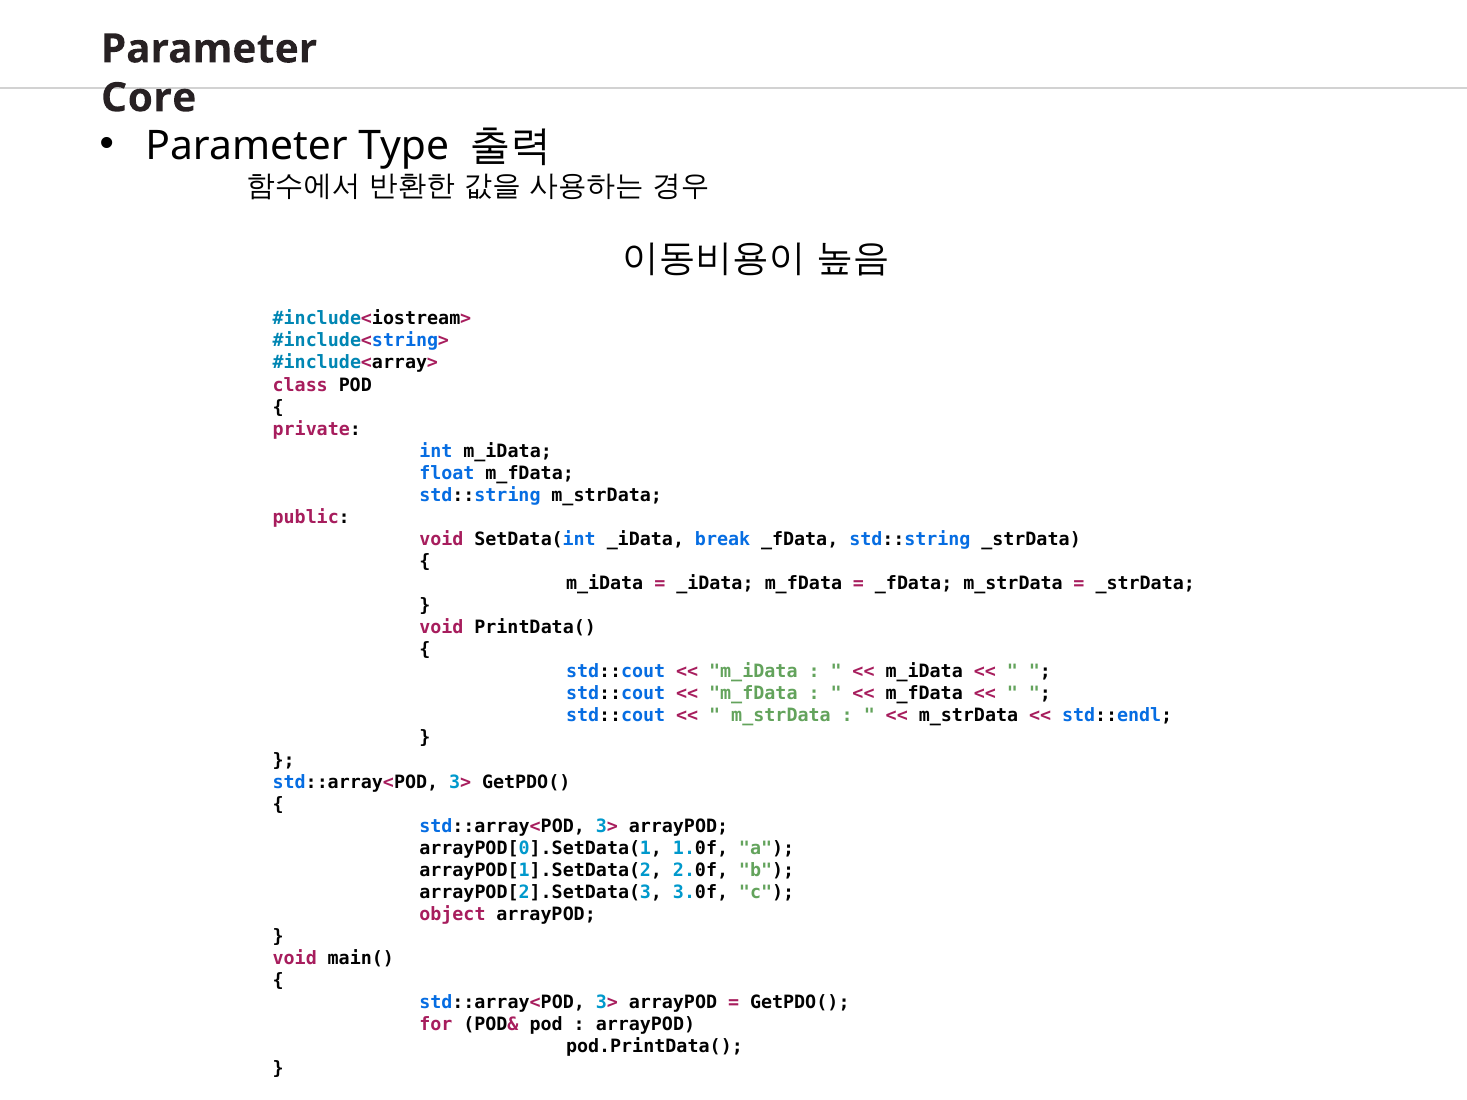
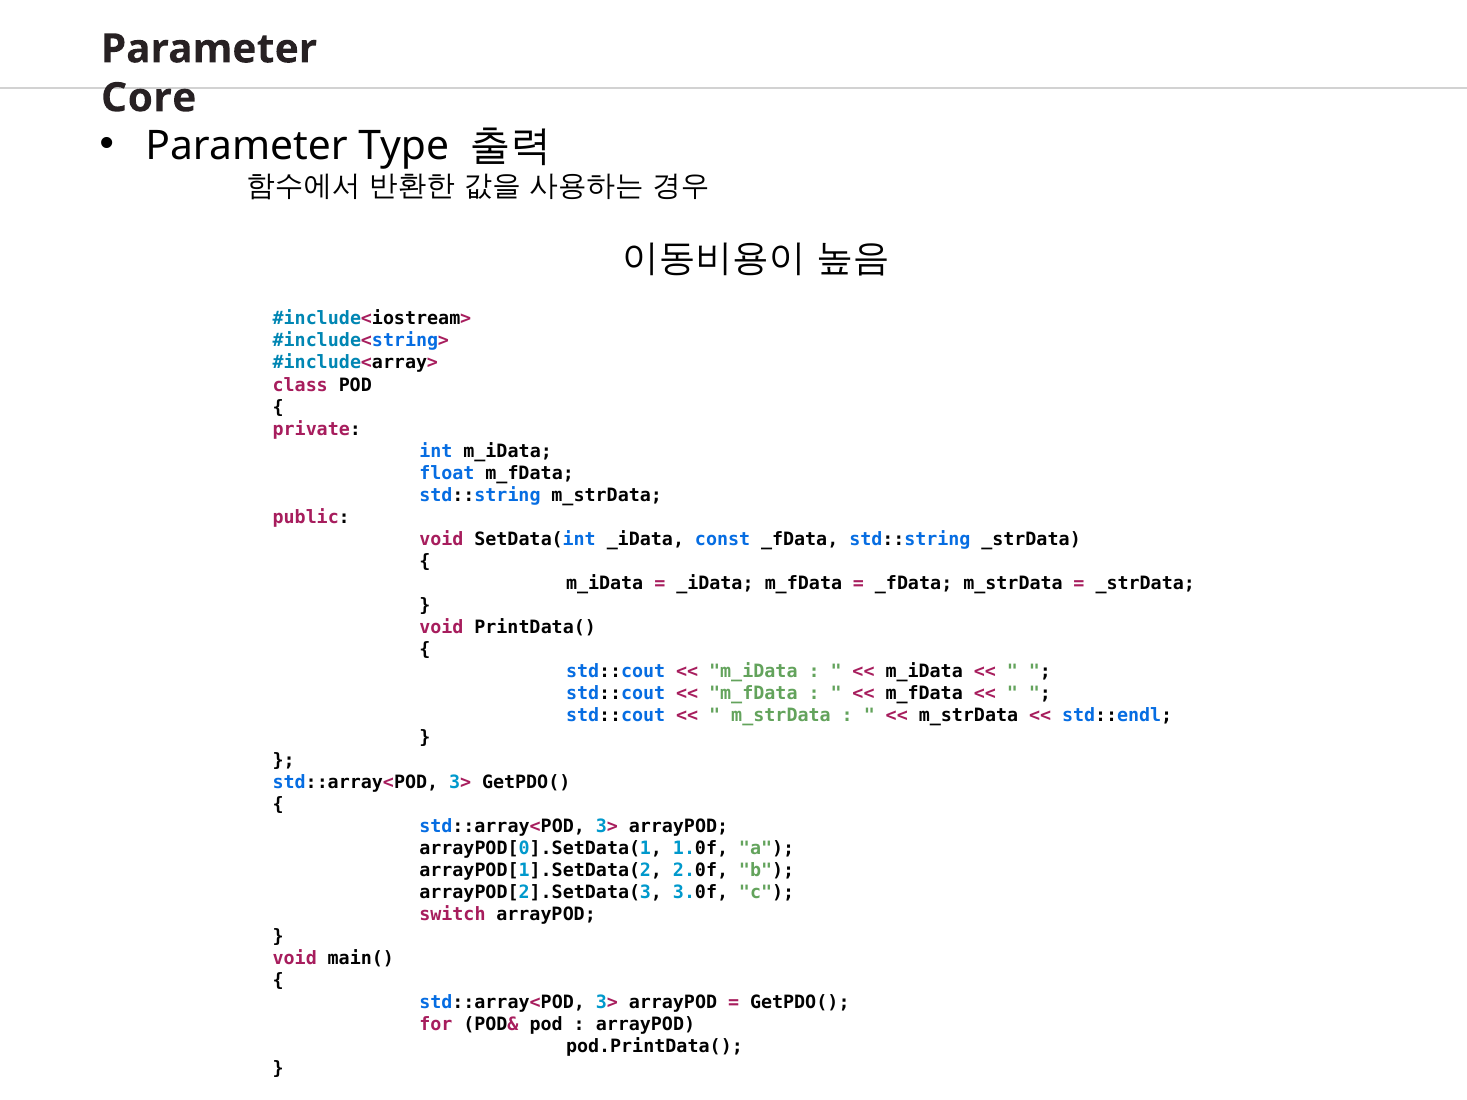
break: break -> const
object: object -> switch
